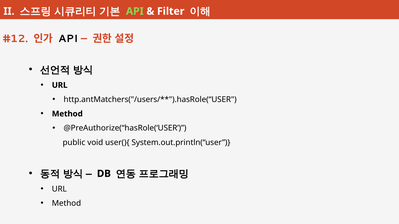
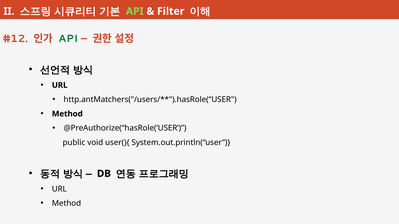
API at (68, 39) colour: black -> green
